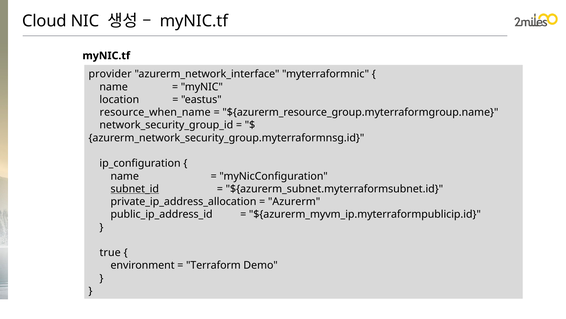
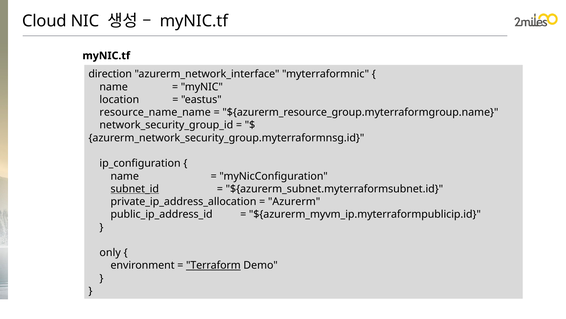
provider: provider -> direction
resource_when_name: resource_when_name -> resource_name_name
true: true -> only
Terraform underline: none -> present
